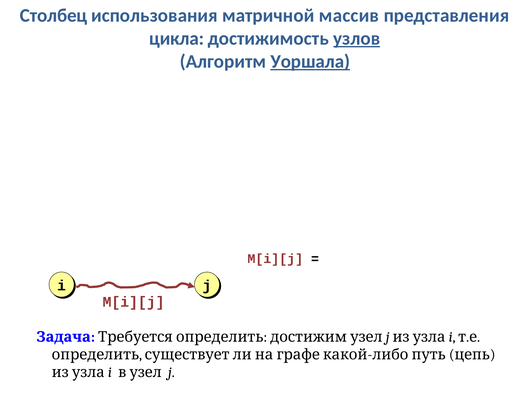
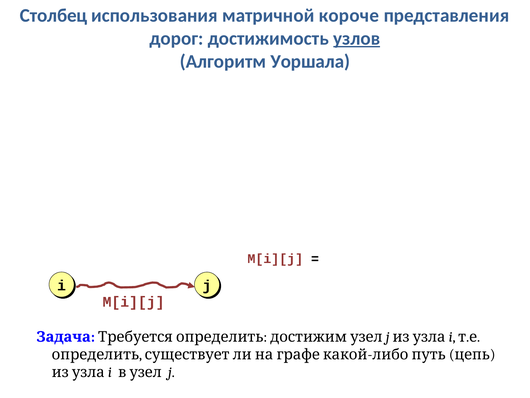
массив: массив -> короче
цикла: цикла -> дорог
Уоршала underline: present -> none
